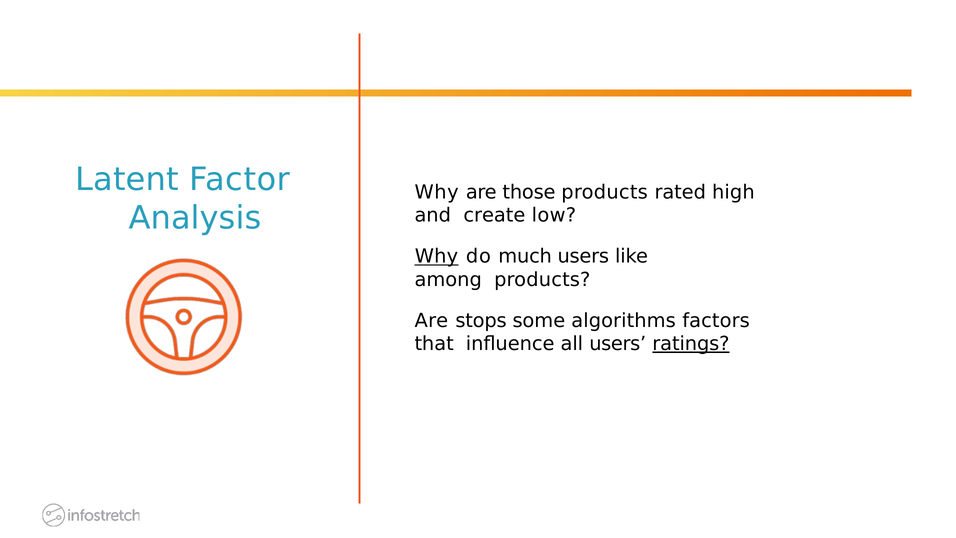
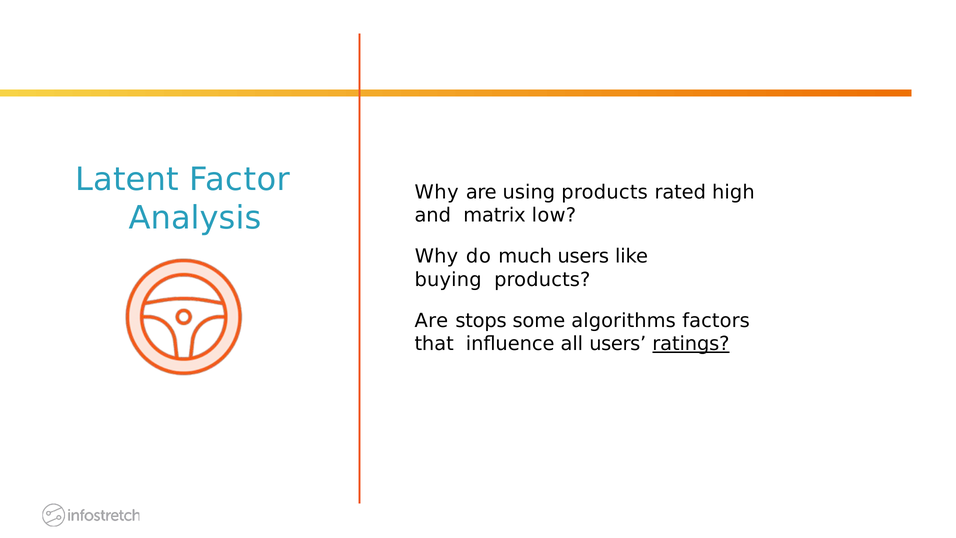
those: those -> using
create: create -> matrix
Why at (436, 256) underline: present -> none
among: among -> buying
